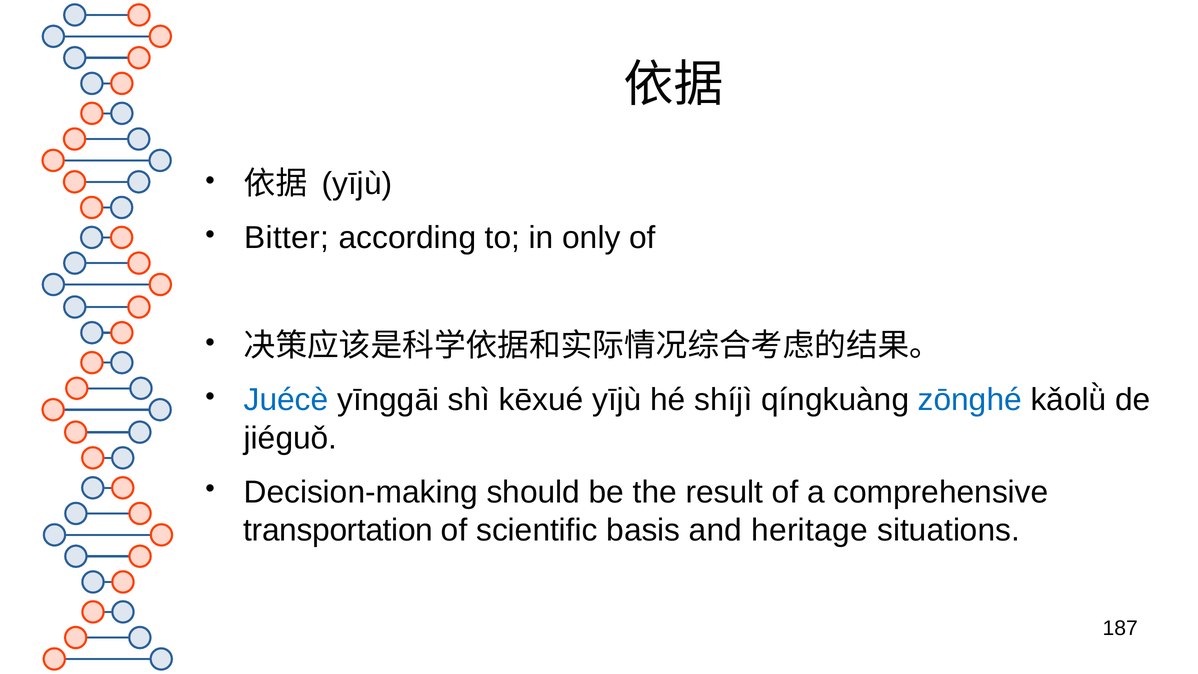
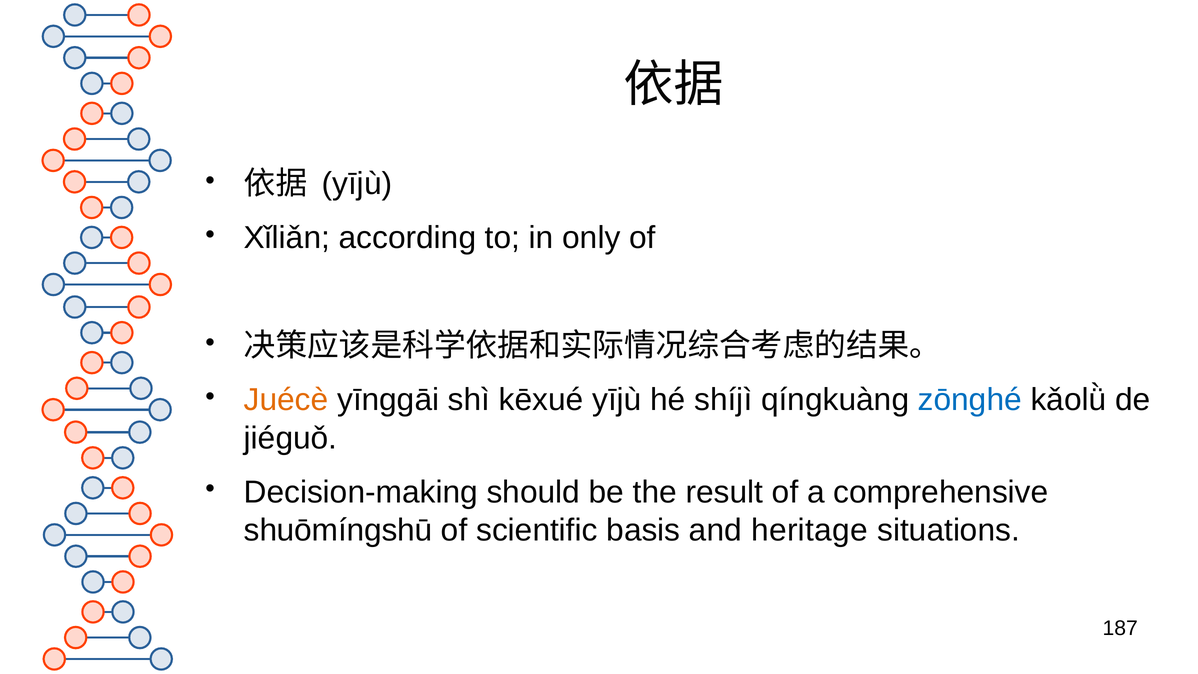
Bitter: Bitter -> Xǐliǎn
Juécè colour: blue -> orange
transportation: transportation -> shuōmíngshū
